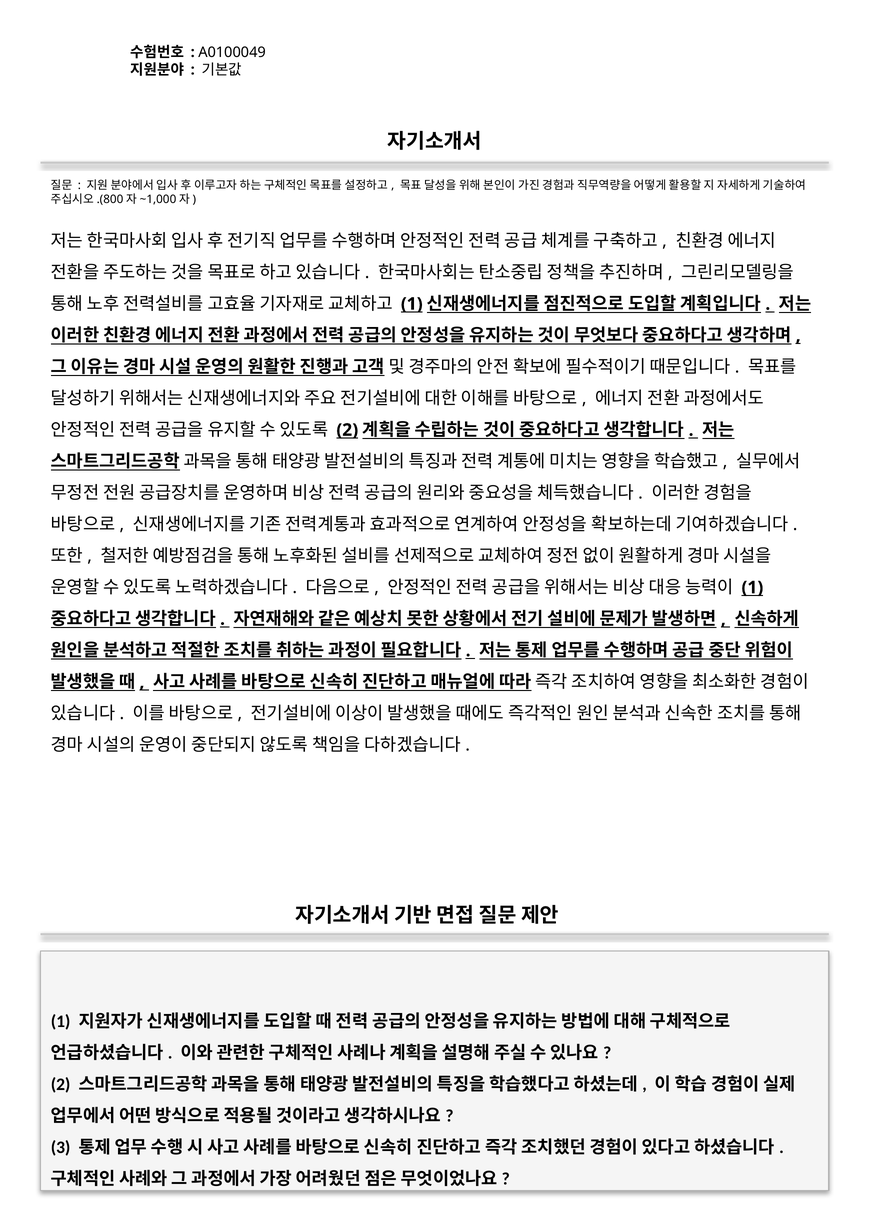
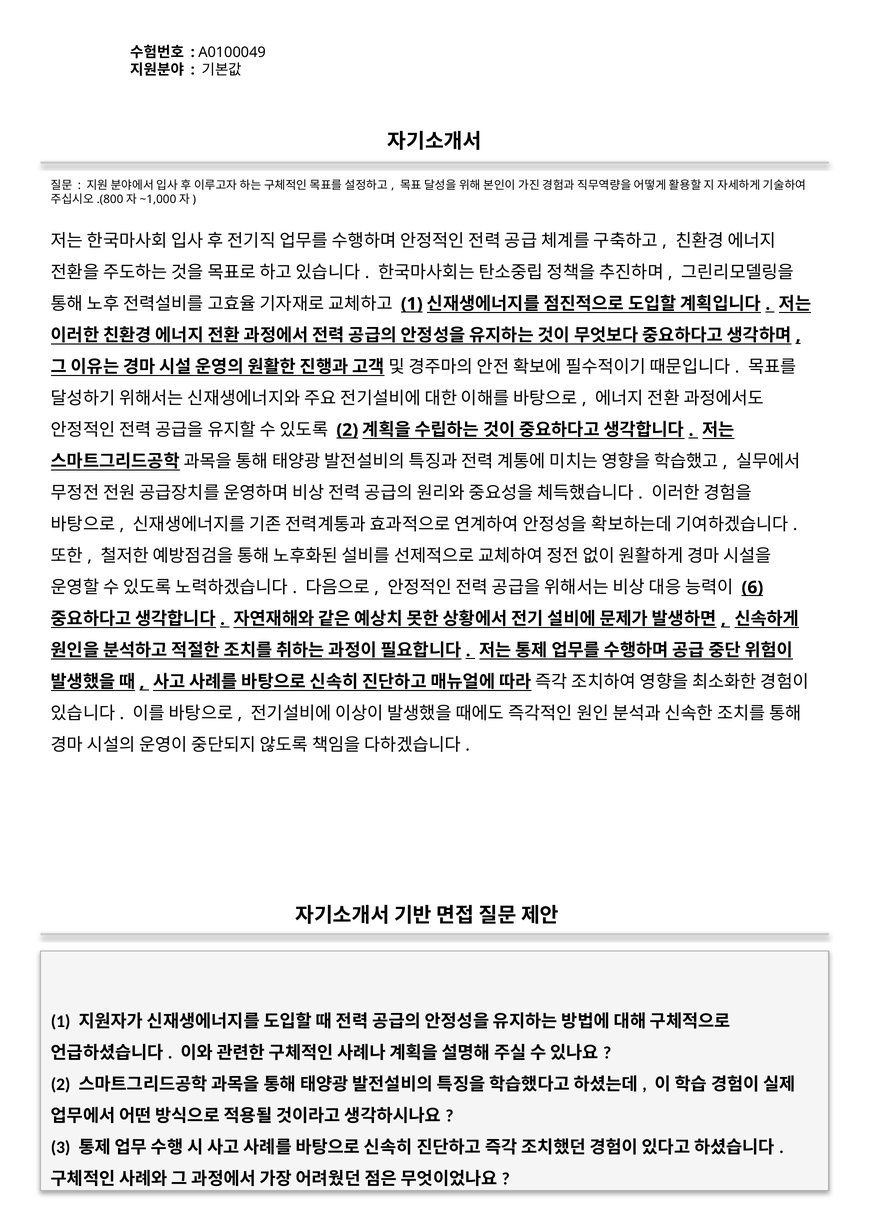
1 at (752, 588): 1 -> 6
